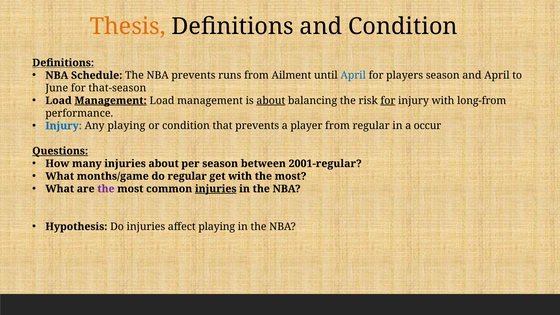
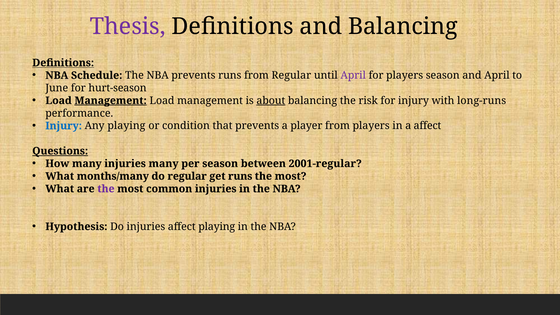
Thesis colour: orange -> purple
and Condition: Condition -> Balancing
from Ailment: Ailment -> Regular
April at (353, 75) colour: blue -> purple
that-season: that-season -> hurt-season
for at (388, 101) underline: present -> none
long-from: long-from -> long-runs
from regular: regular -> players
a occur: occur -> affect
injuries about: about -> many
months/game: months/game -> months/many
get with: with -> runs
injuries at (216, 189) underline: present -> none
